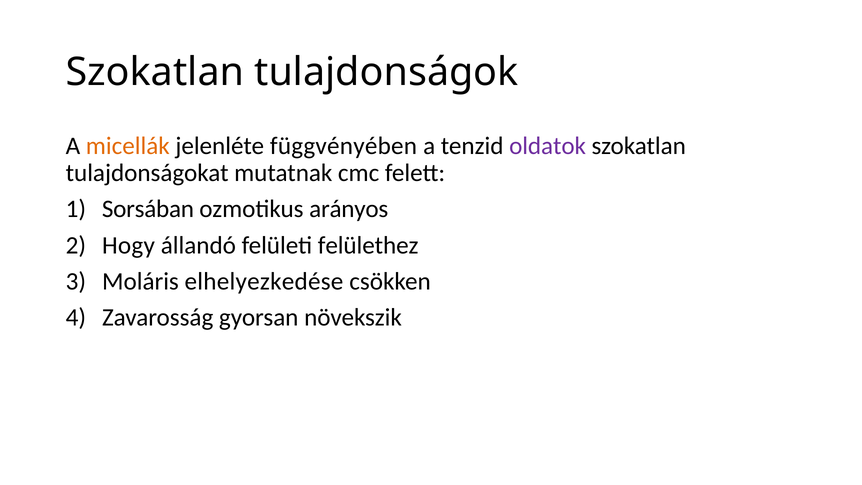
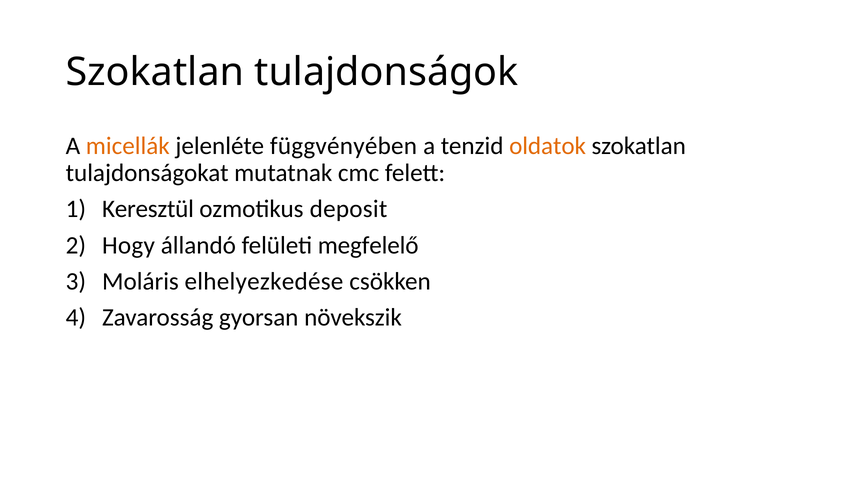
oldatok colour: purple -> orange
Sorsában: Sorsában -> Keresztül
arányos: arányos -> deposit
felülethez: felülethez -> megfelelő
